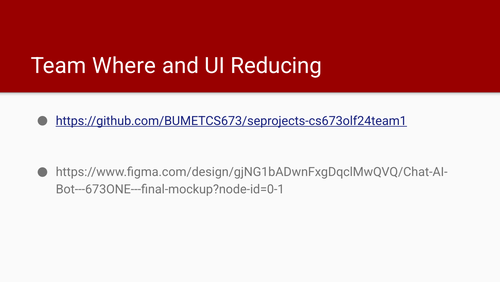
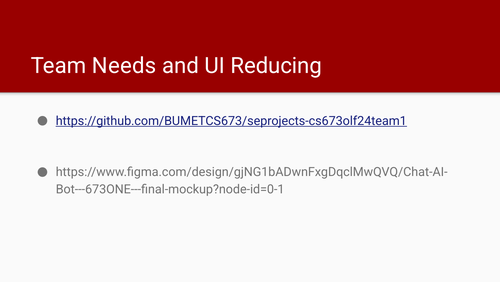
Where: Where -> Needs
